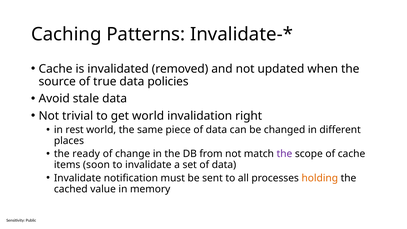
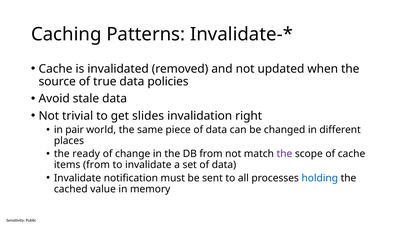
get world: world -> slides
rest: rest -> pair
items soon: soon -> from
holding colour: orange -> blue
